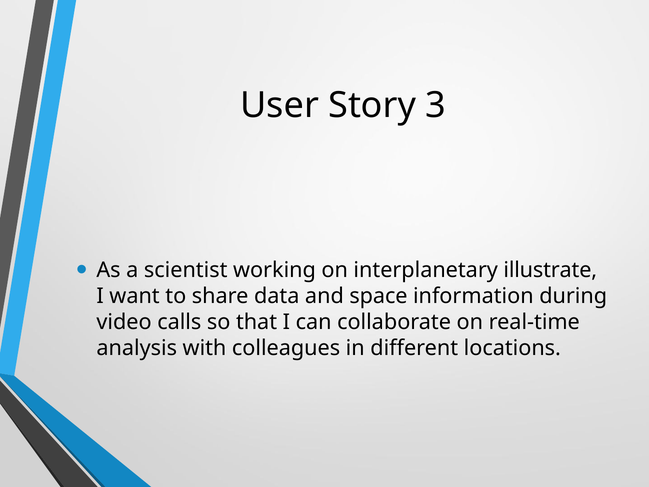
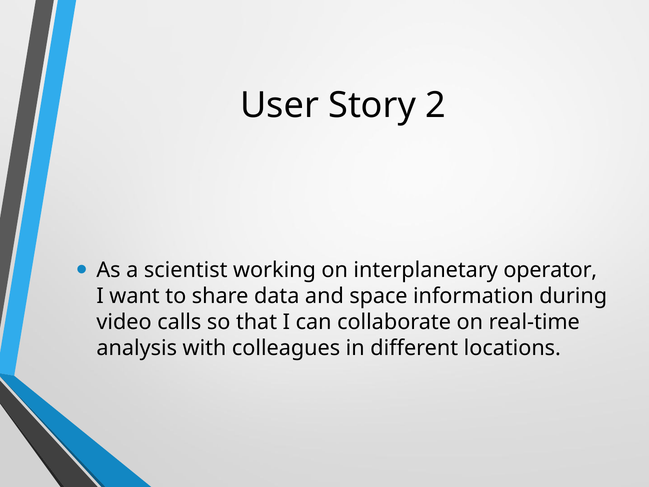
3: 3 -> 2
illustrate: illustrate -> operator
